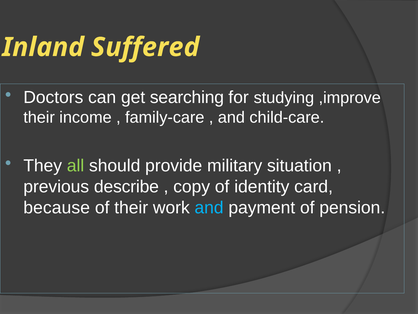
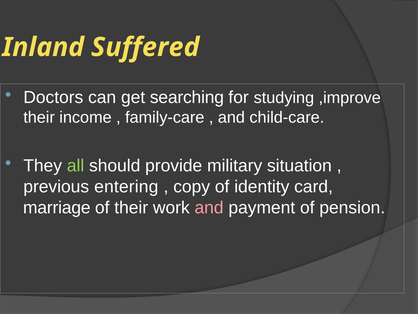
describe: describe -> entering
because: because -> marriage
and at (209, 207) colour: light blue -> pink
